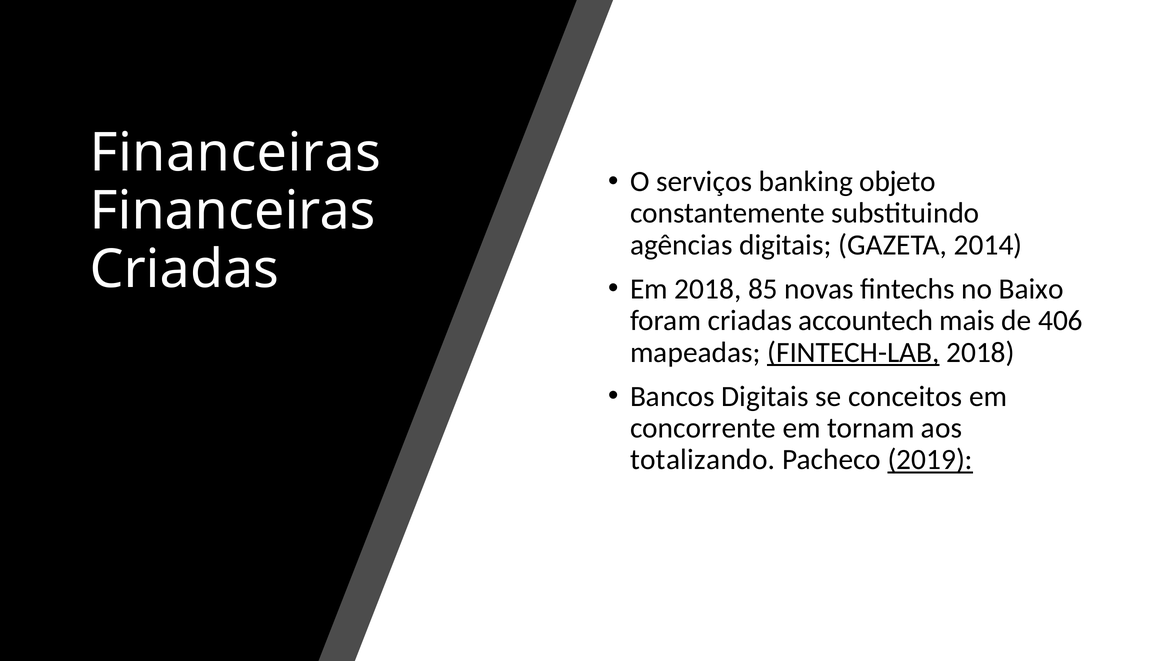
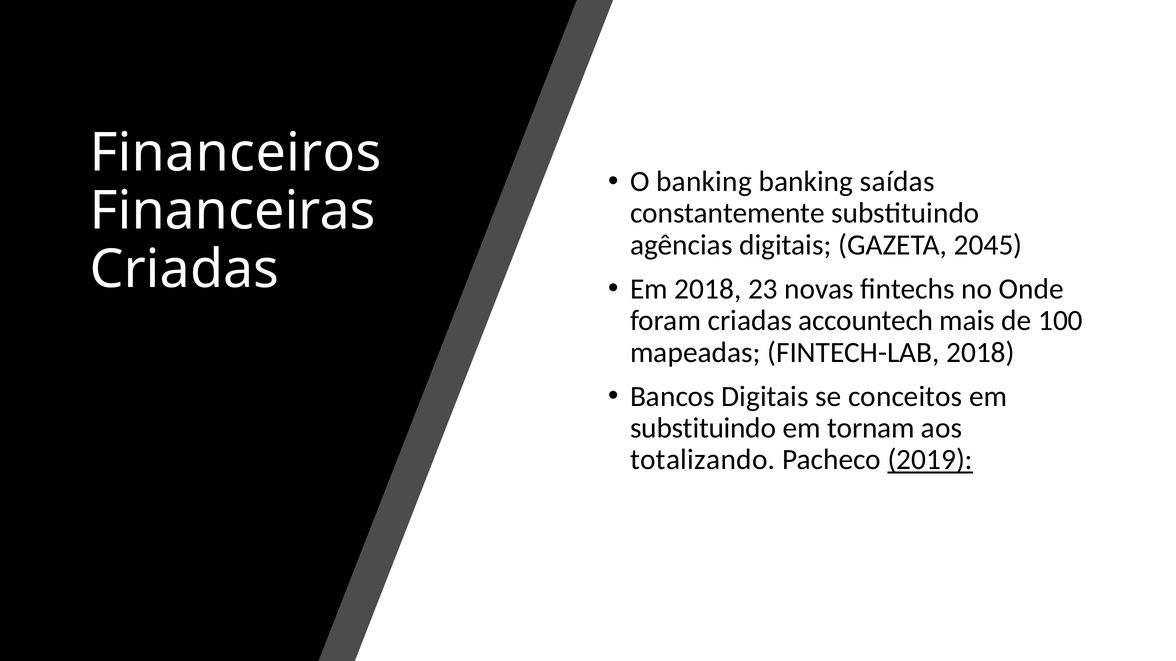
Financeiras at (235, 153): Financeiras -> Financeiros
O serviços: serviços -> banking
objeto: objeto -> saídas
2014: 2014 -> 2045
85: 85 -> 23
Baixo: Baixo -> Onde
406: 406 -> 100
FINTECH-LAB underline: present -> none
concorrente at (703, 428): concorrente -> substituindo
